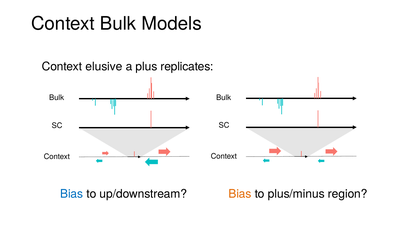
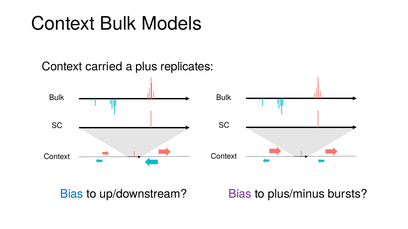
elusive: elusive -> carried
Bias at (240, 194) colour: orange -> purple
region: region -> bursts
